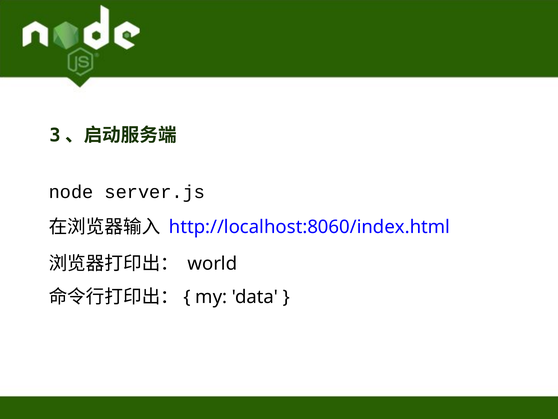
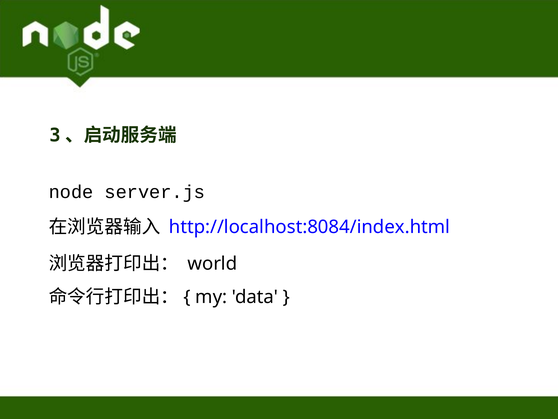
http://localhost:8060/index.html: http://localhost:8060/index.html -> http://localhost:8084/index.html
